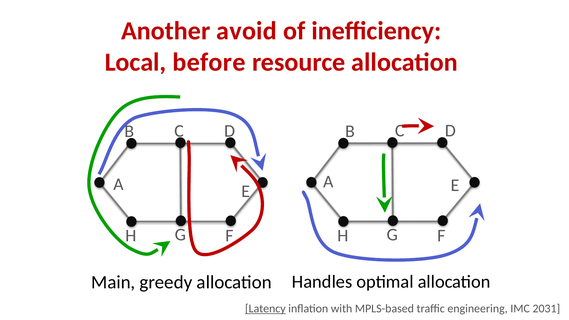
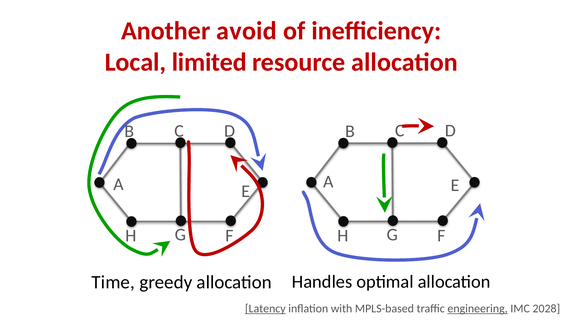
before: before -> limited
Main: Main -> Time
engineering underline: none -> present
2031: 2031 -> 2028
